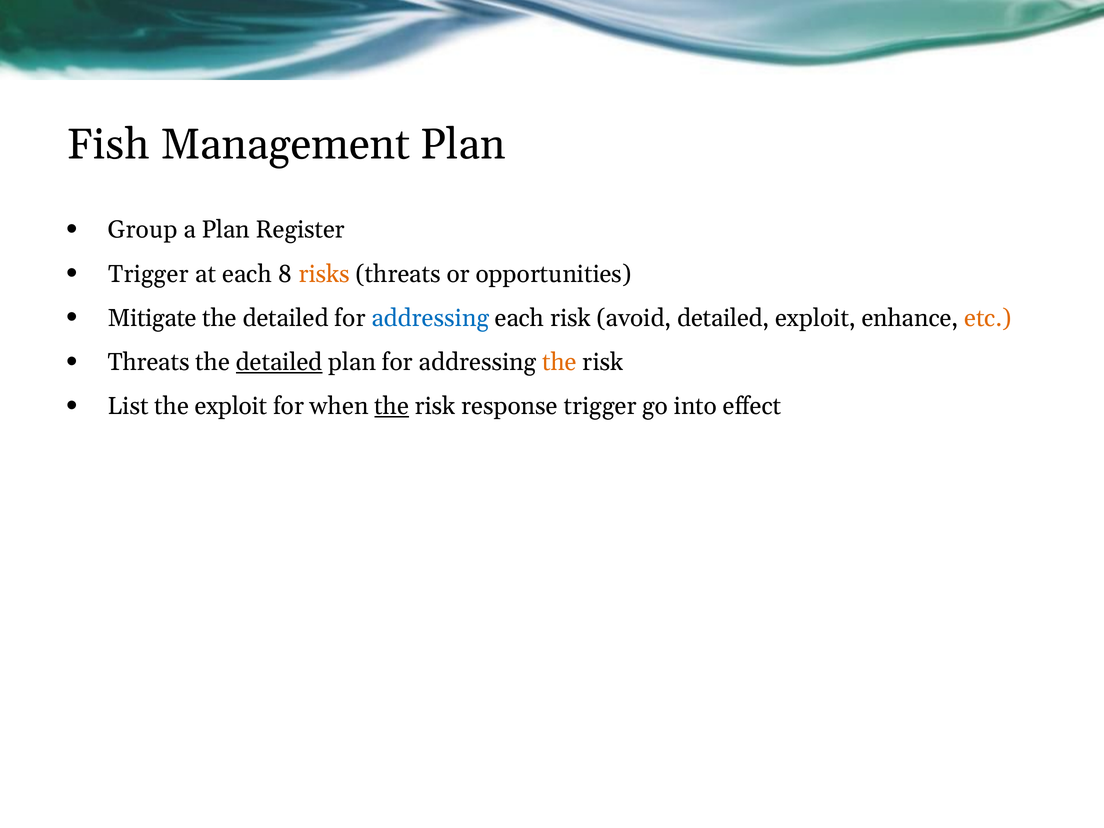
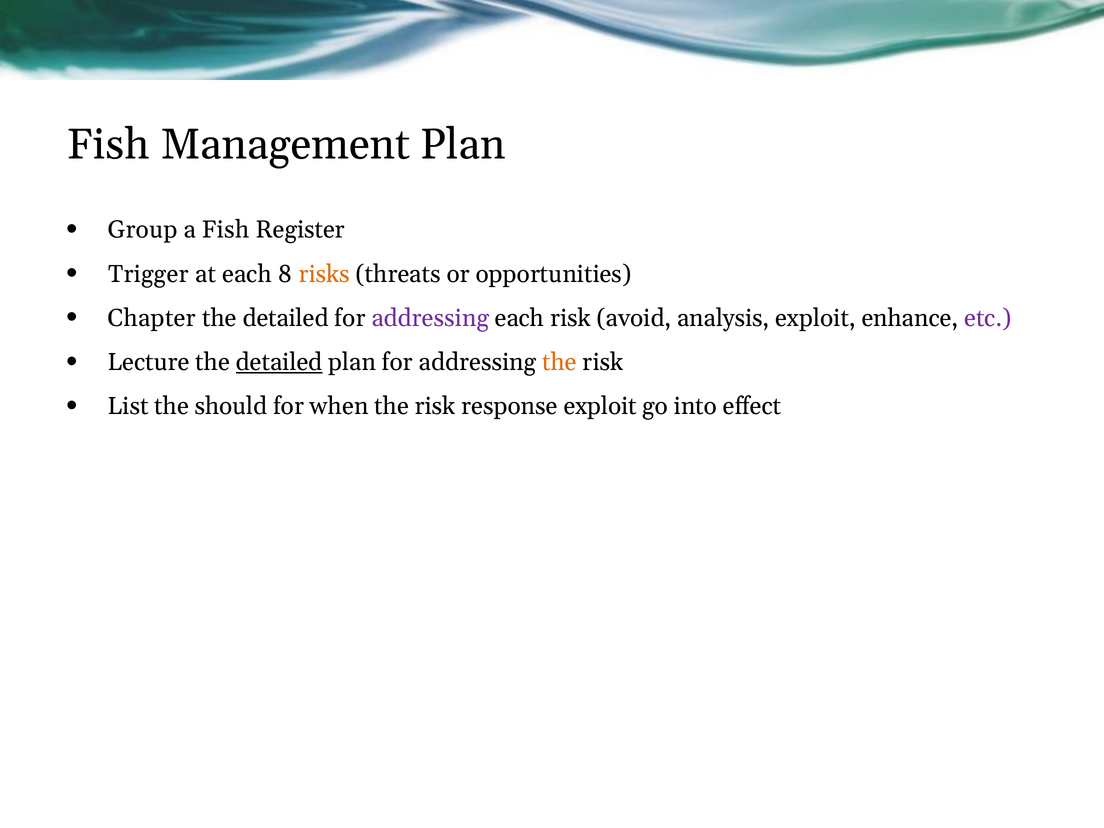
a Plan: Plan -> Fish
Mitigate: Mitigate -> Chapter
addressing at (430, 318) colour: blue -> purple
avoid detailed: detailed -> analysis
etc colour: orange -> purple
Threats at (149, 362): Threats -> Lecture
the exploit: exploit -> should
the at (392, 406) underline: present -> none
response trigger: trigger -> exploit
